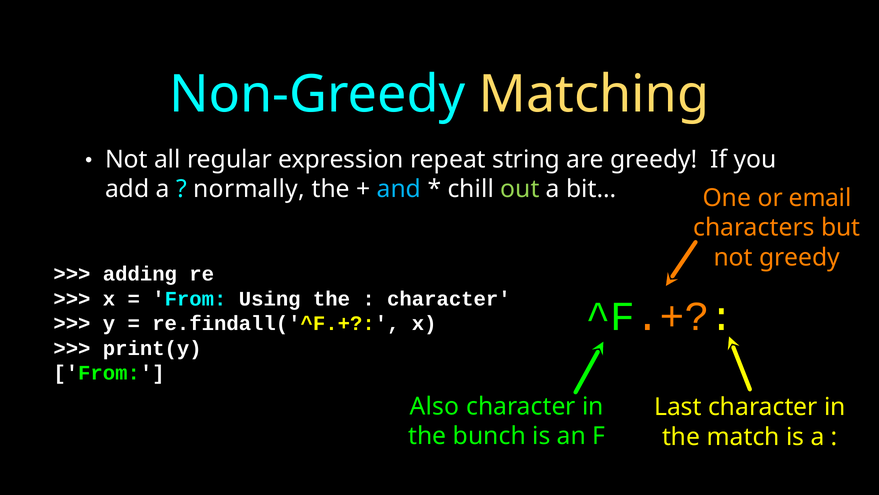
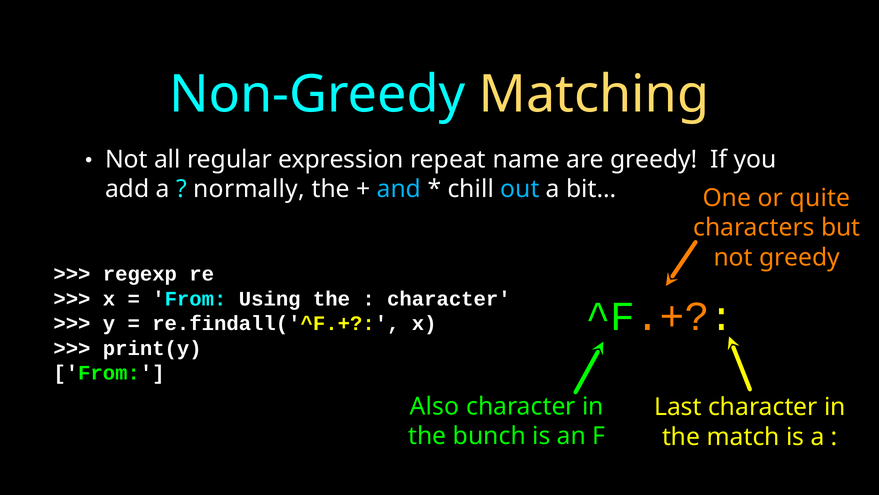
string: string -> name
out colour: light green -> light blue
email: email -> quite
adding: adding -> regexp
